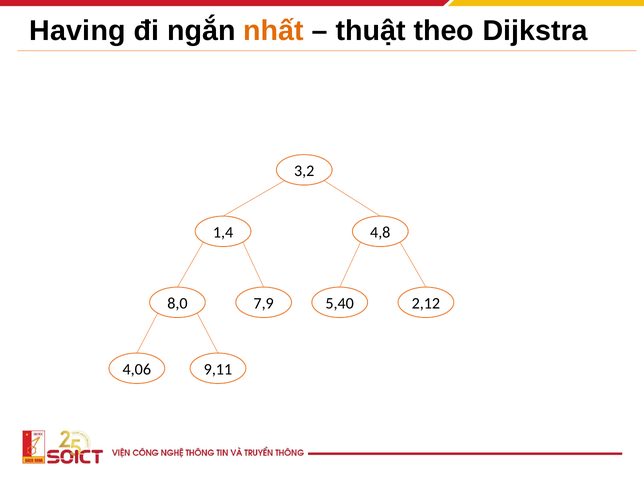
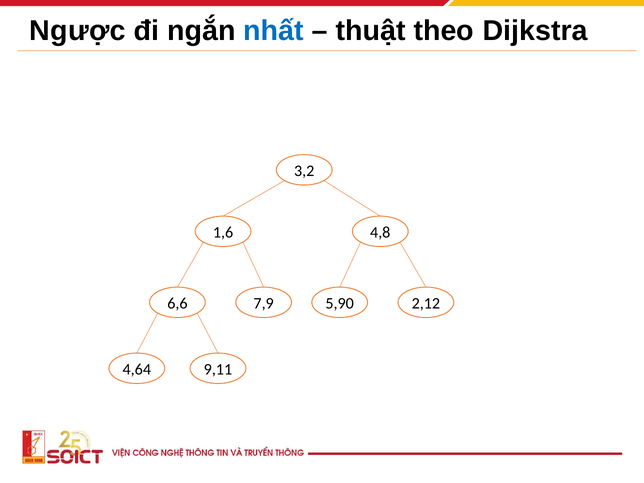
Having: Having -> Ngược
nhất colour: orange -> blue
1,4: 1,4 -> 1,6
8,0: 8,0 -> 6,6
5,40: 5,40 -> 5,90
4,06: 4,06 -> 4,64
